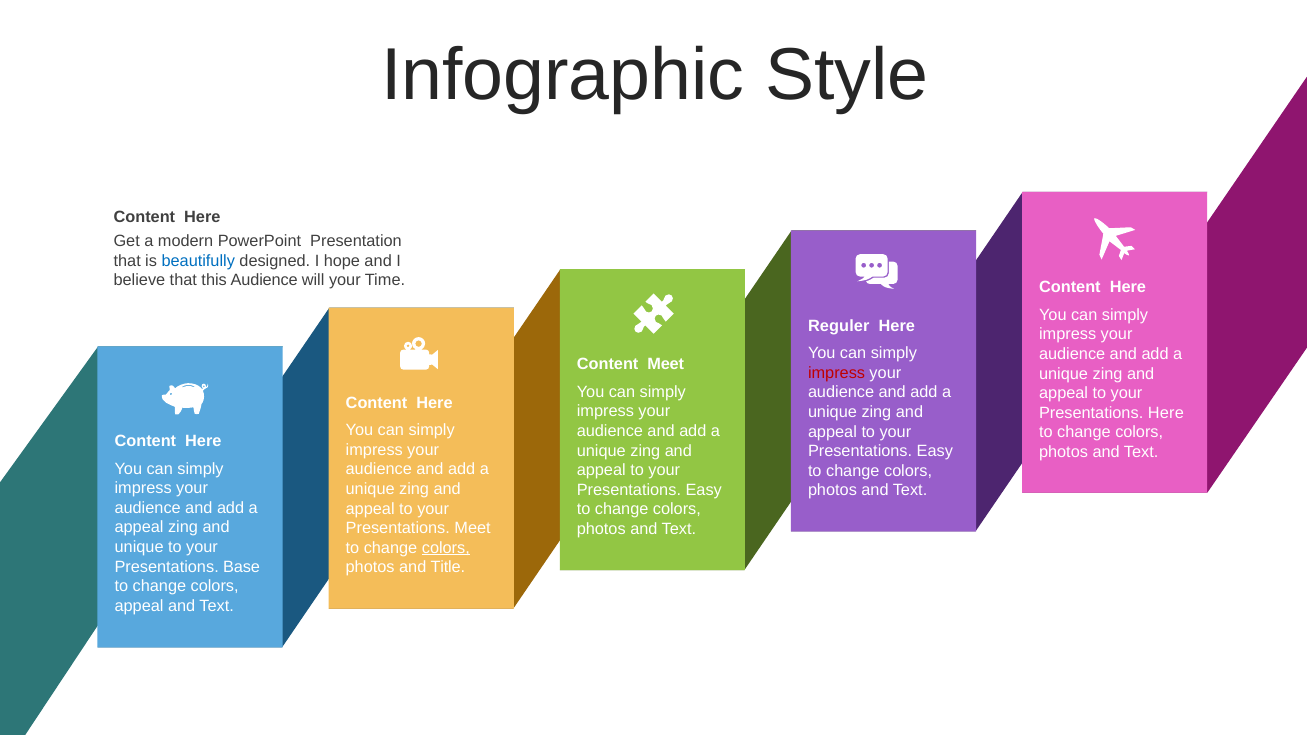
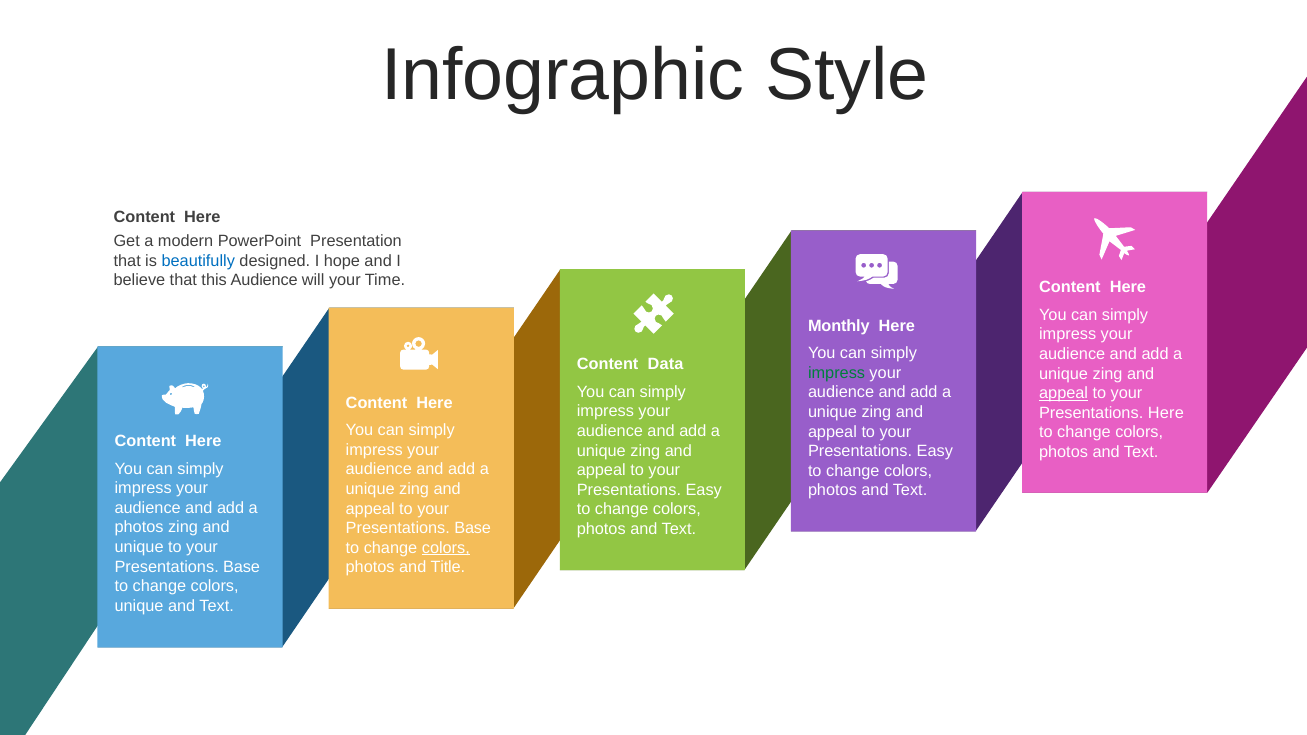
Reguler: Reguler -> Monthly
Content Meet: Meet -> Data
impress at (837, 373) colour: red -> green
appeal at (1064, 393) underline: none -> present
appeal at (139, 528): appeal -> photos
Meet at (473, 528): Meet -> Base
appeal at (139, 606): appeal -> unique
